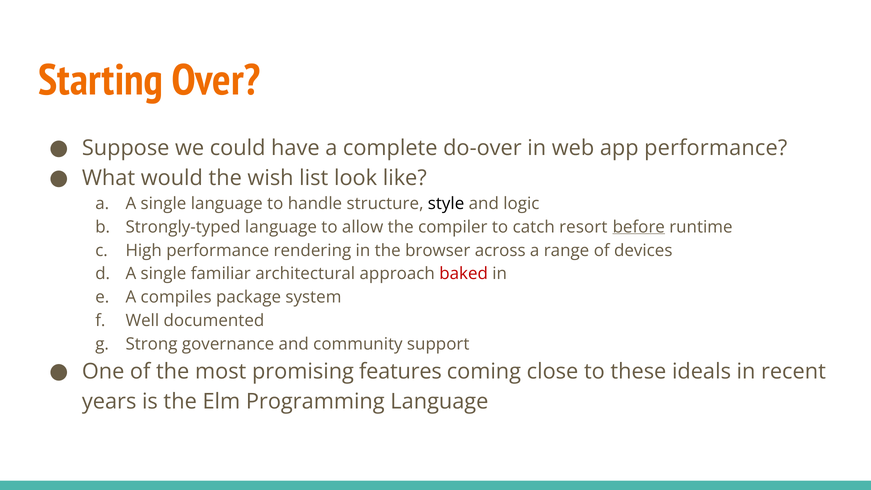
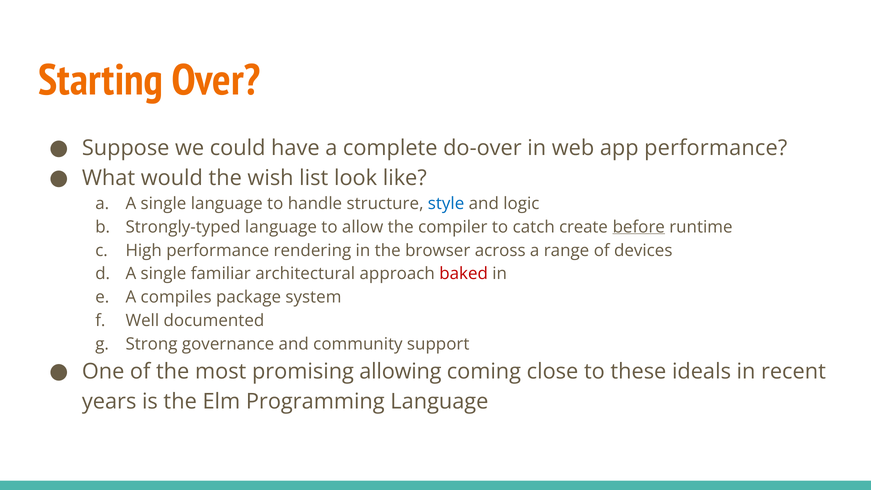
style colour: black -> blue
resort: resort -> create
features: features -> allowing
